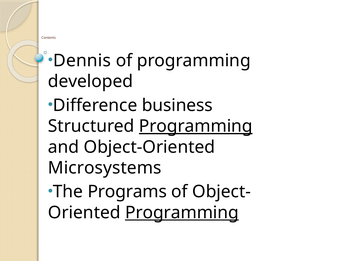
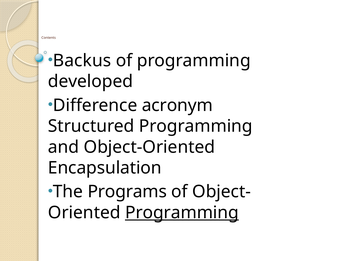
Dennis: Dennis -> Backus
business: business -> acronym
Programming at (196, 126) underline: present -> none
Microsystems: Microsystems -> Encapsulation
